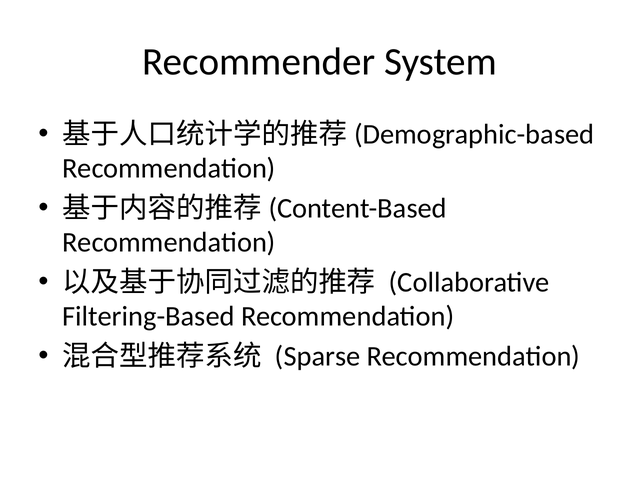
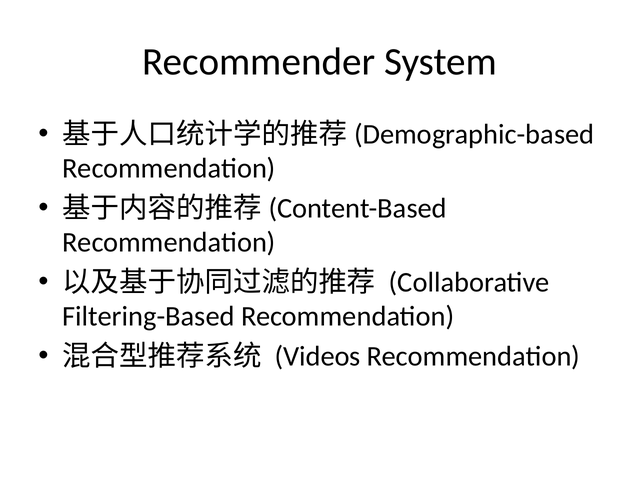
Sparse: Sparse -> Videos
